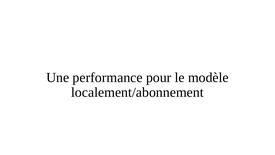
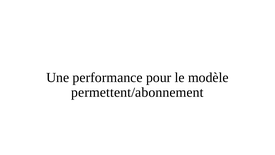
localement/abonnement: localement/abonnement -> permettent/abonnement
